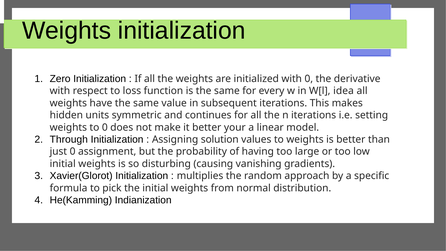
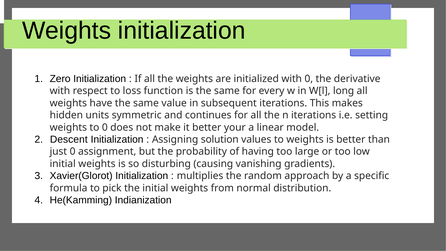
idea: idea -> long
Through: Through -> Descent
